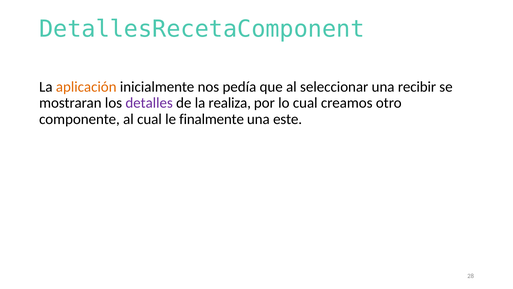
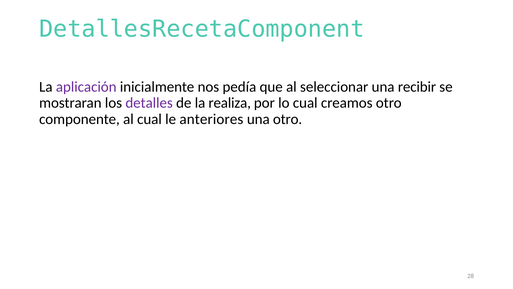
aplicación colour: orange -> purple
finalmente: finalmente -> anteriores
una este: este -> otro
